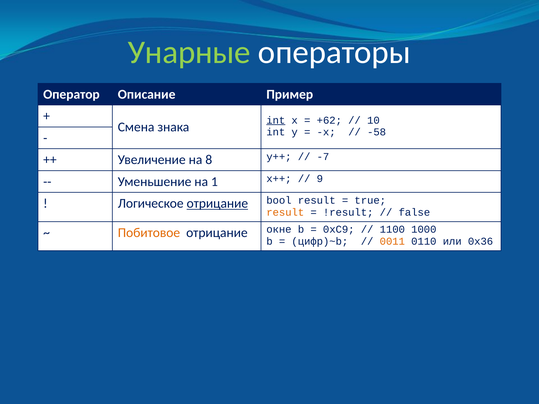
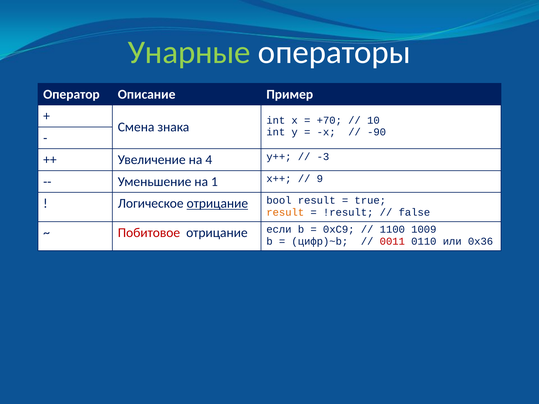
int at (276, 120) underline: present -> none
+62: +62 -> +70
-58: -58 -> -90
8: 8 -> 4
-7: -7 -> -3
Побитовое colour: orange -> red
окне: окне -> если
1000: 1000 -> 1009
0011 colour: orange -> red
